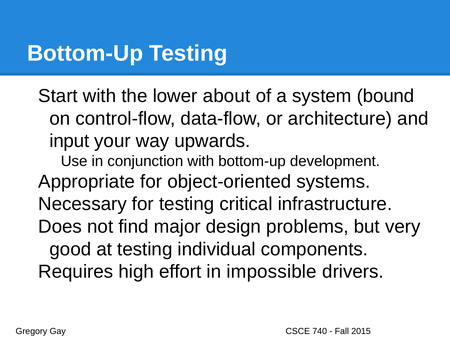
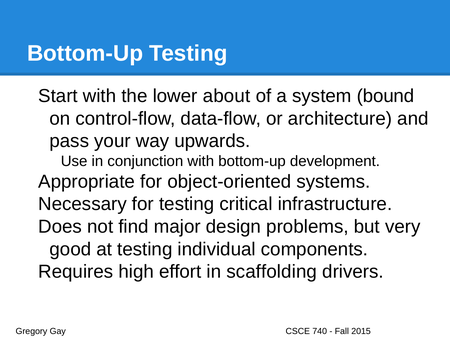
input: input -> pass
impossible: impossible -> scaffolding
